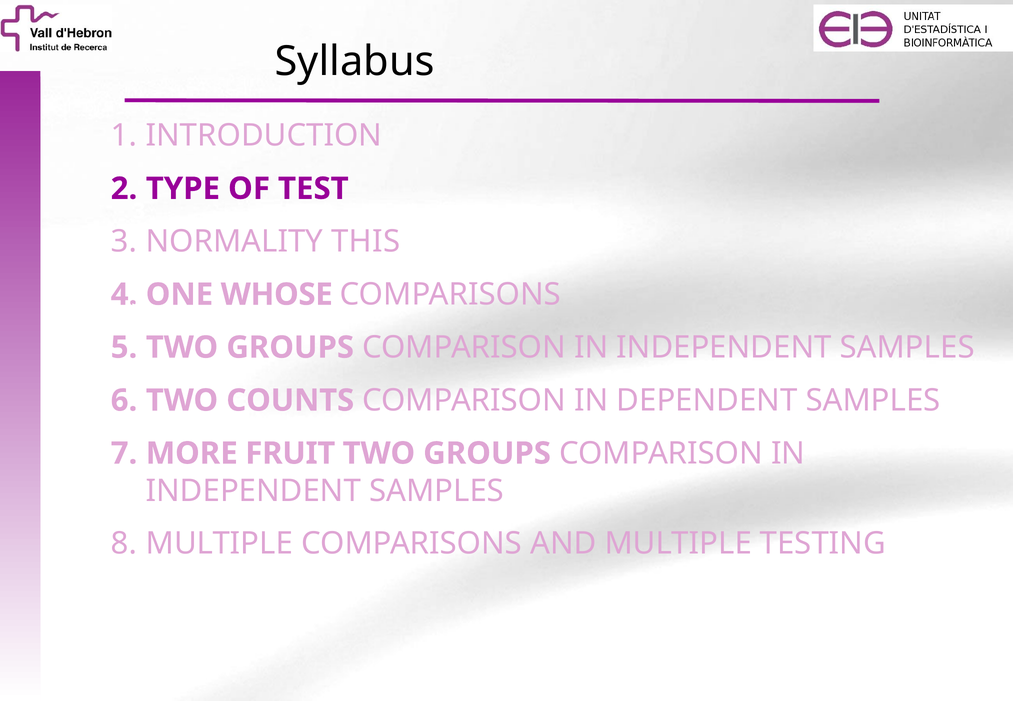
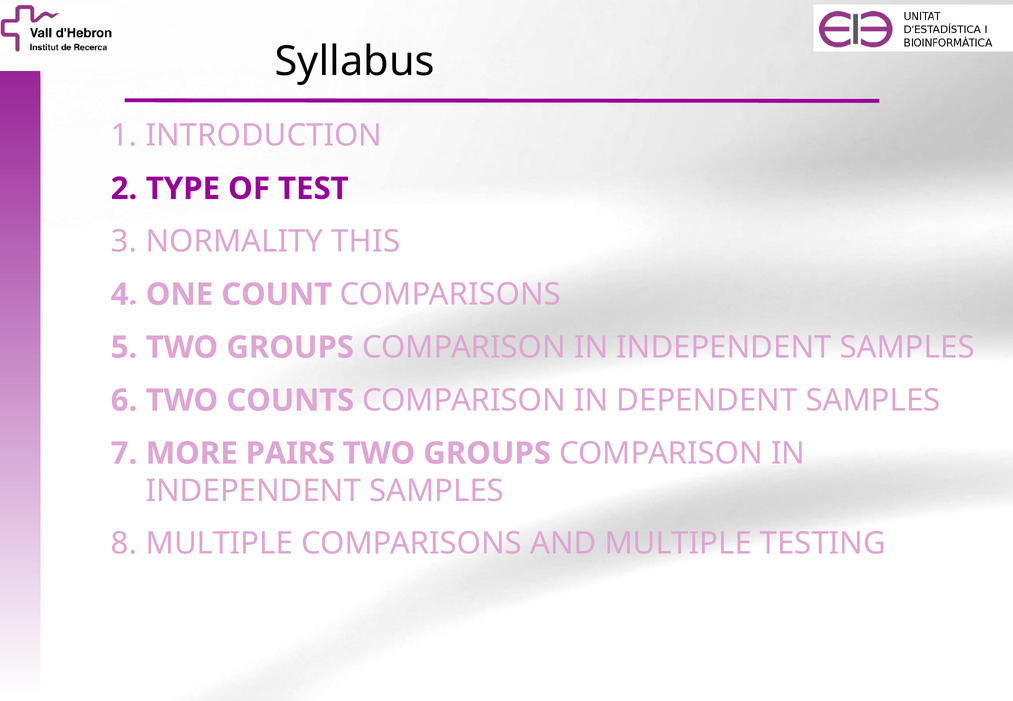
WHOSE: WHOSE -> COUNT
FRUIT: FRUIT -> PAIRS
